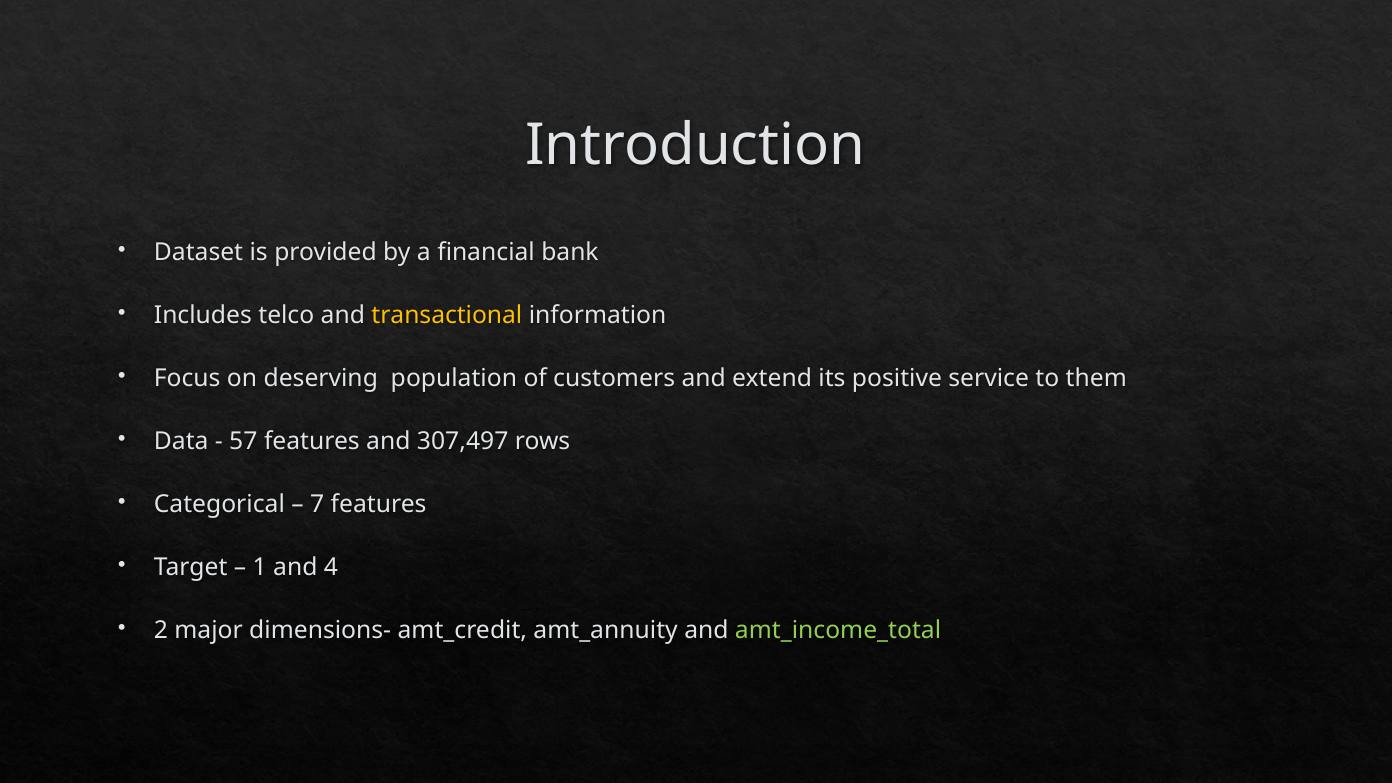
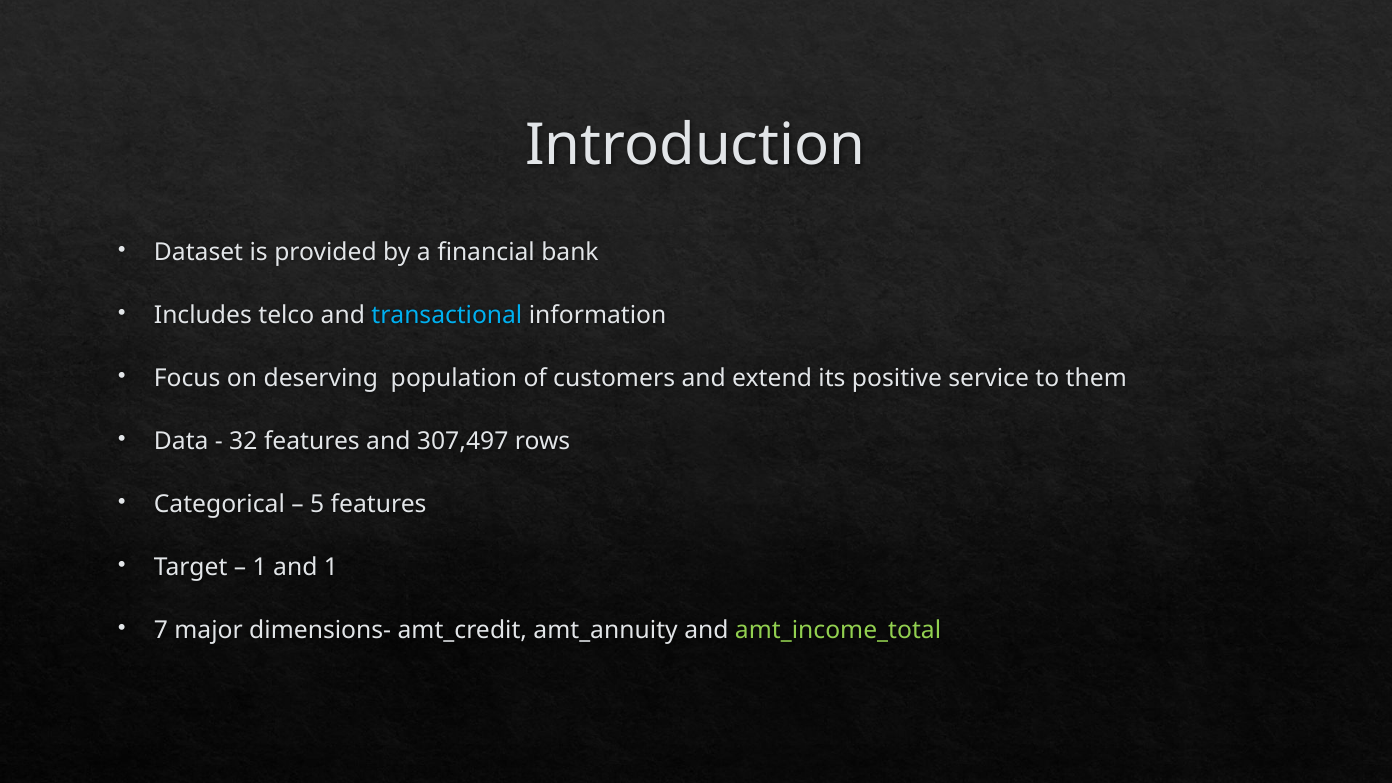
transactional colour: yellow -> light blue
57: 57 -> 32
7: 7 -> 5
and 4: 4 -> 1
2: 2 -> 7
